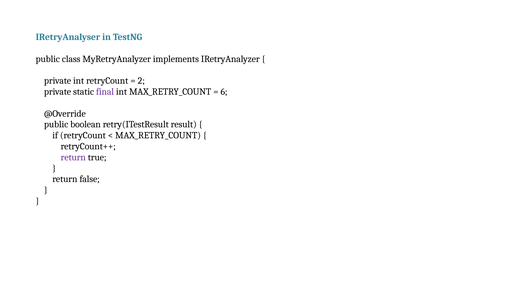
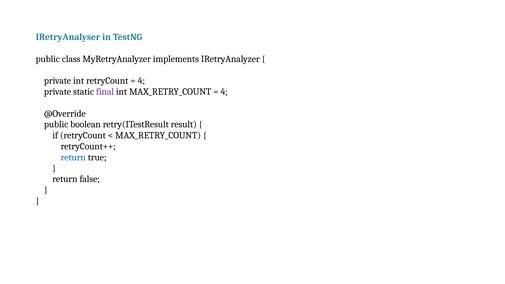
2 at (141, 81): 2 -> 4
6 at (224, 92): 6 -> 4
return at (73, 157) colour: purple -> blue
